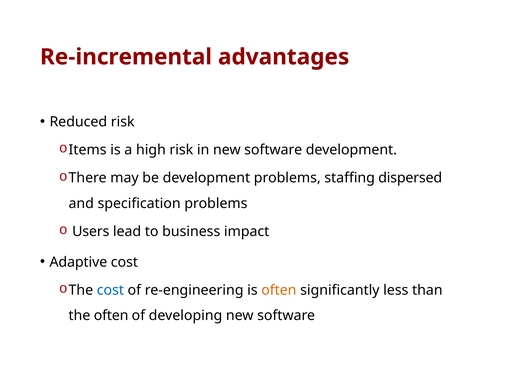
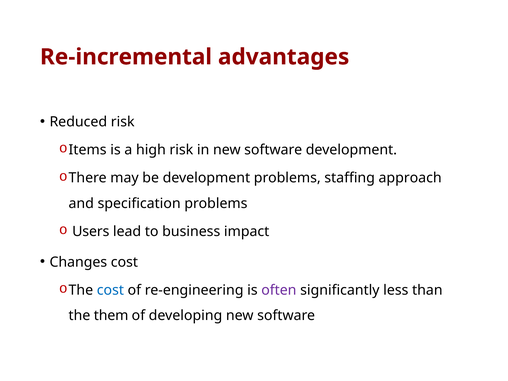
dispersed: dispersed -> approach
Adaptive: Adaptive -> Changes
often at (279, 290) colour: orange -> purple
the often: often -> them
